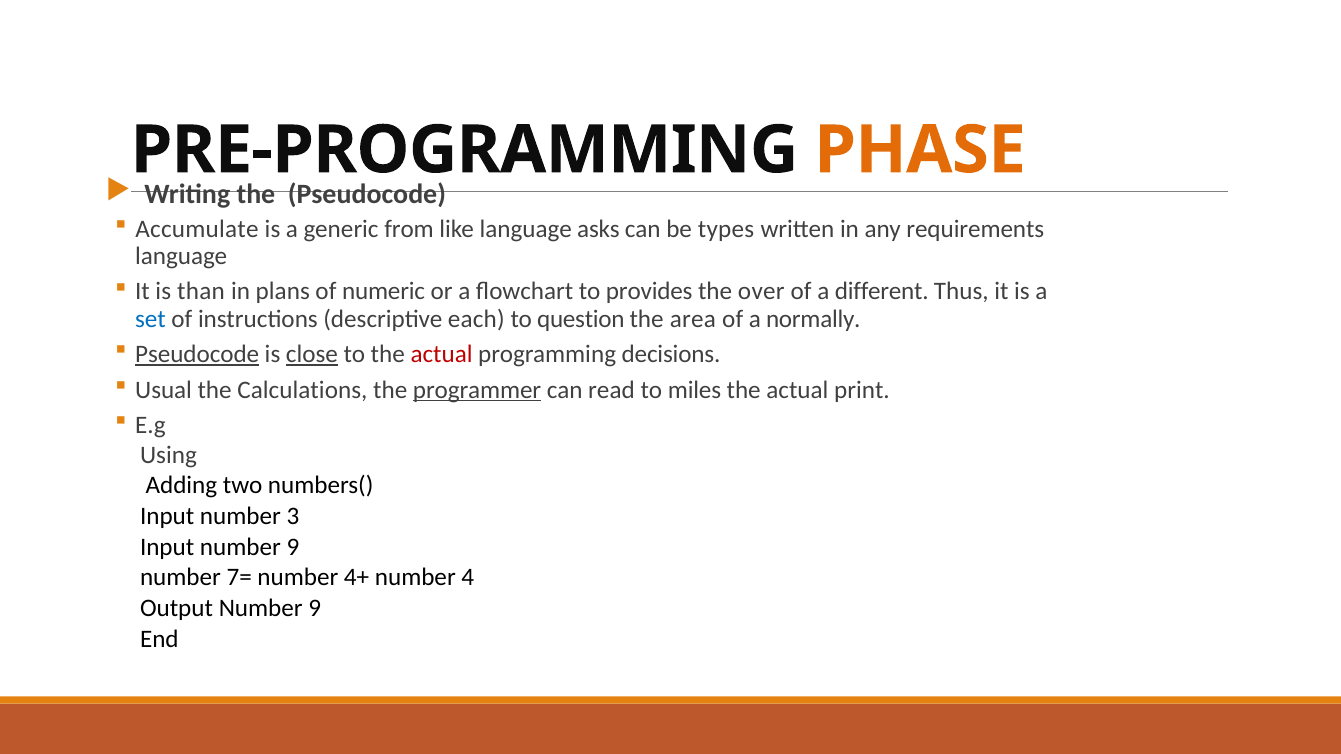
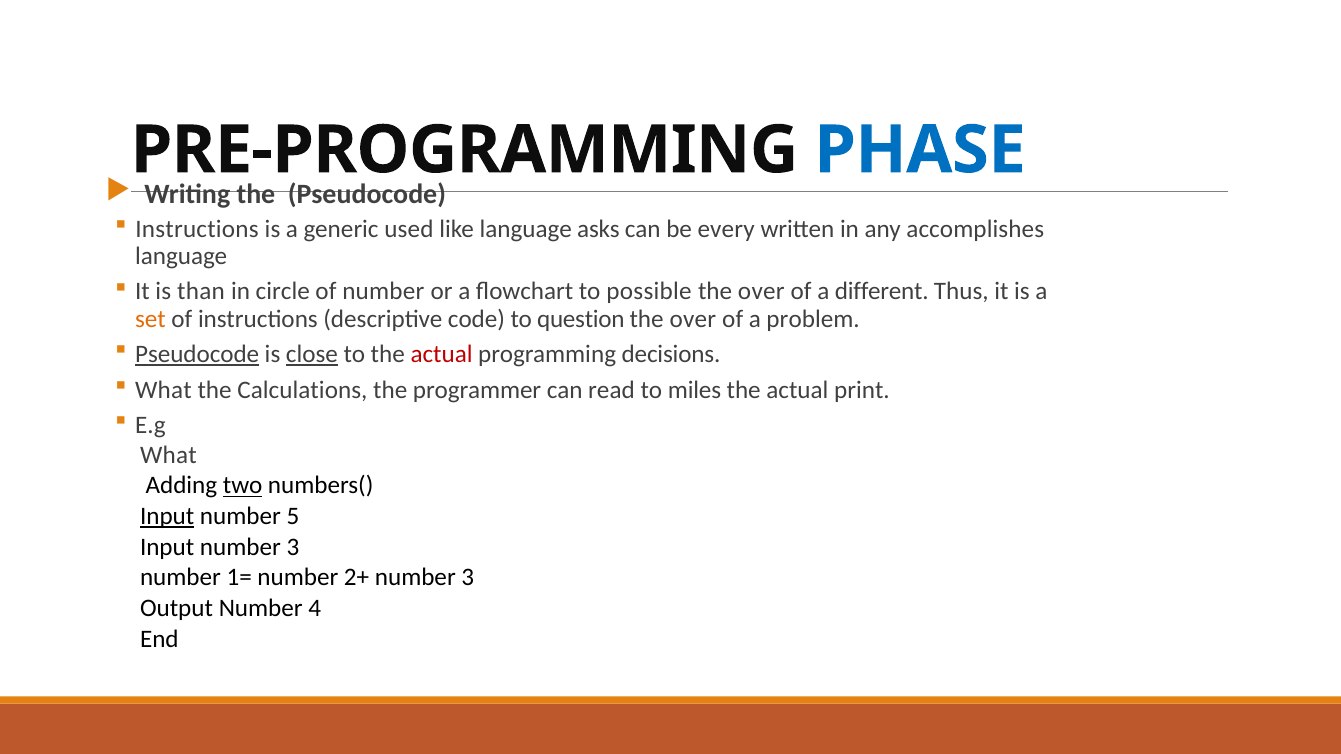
PHASE colour: orange -> blue
Accumulate at (197, 229): Accumulate -> Instructions
from: from -> used
types: types -> every
requirements: requirements -> accomplishes
plans: plans -> circle
of numeric: numeric -> number
provides: provides -> possible
set colour: blue -> orange
each: each -> code
area at (693, 319): area -> over
normally: normally -> problem
Usual at (164, 390): Usual -> What
programmer underline: present -> none
Using at (168, 455): Using -> What
two underline: none -> present
Input at (167, 516) underline: none -> present
3: 3 -> 5
Input number 9: 9 -> 3
7=: 7= -> 1=
4+: 4+ -> 2+
4 at (468, 578): 4 -> 3
Output Number 9: 9 -> 4
